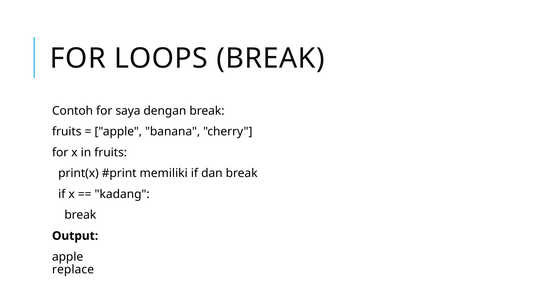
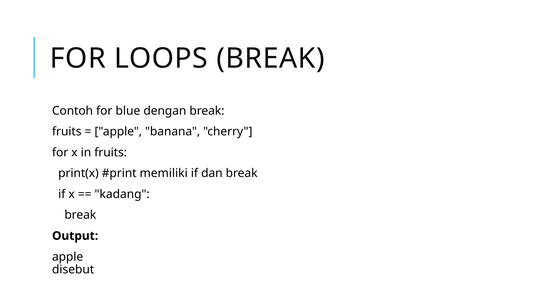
saya: saya -> blue
replace: replace -> disebut
